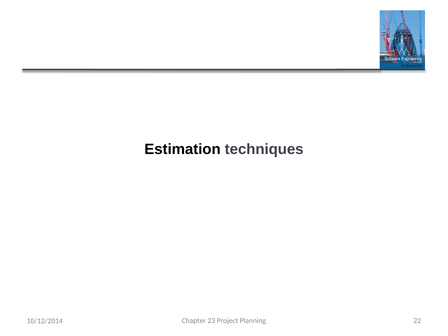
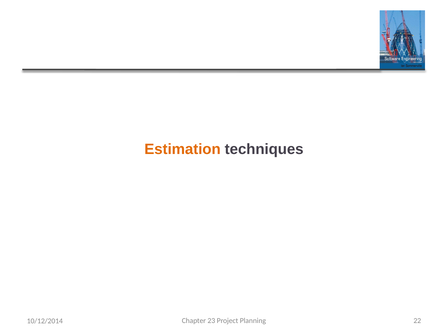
Estimation colour: black -> orange
